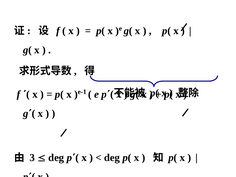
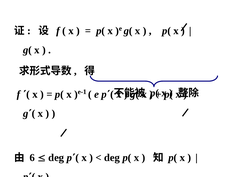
3: 3 -> 6
